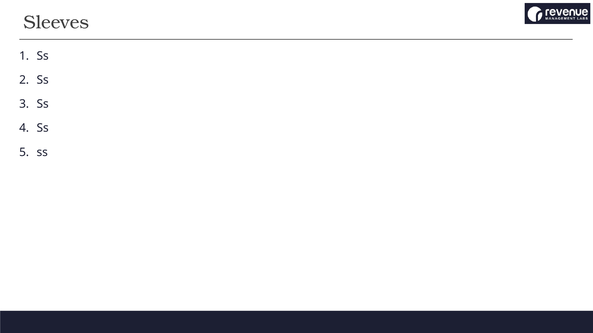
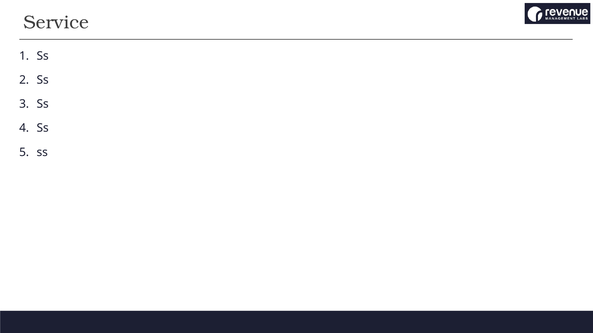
Sleeves: Sleeves -> Service
